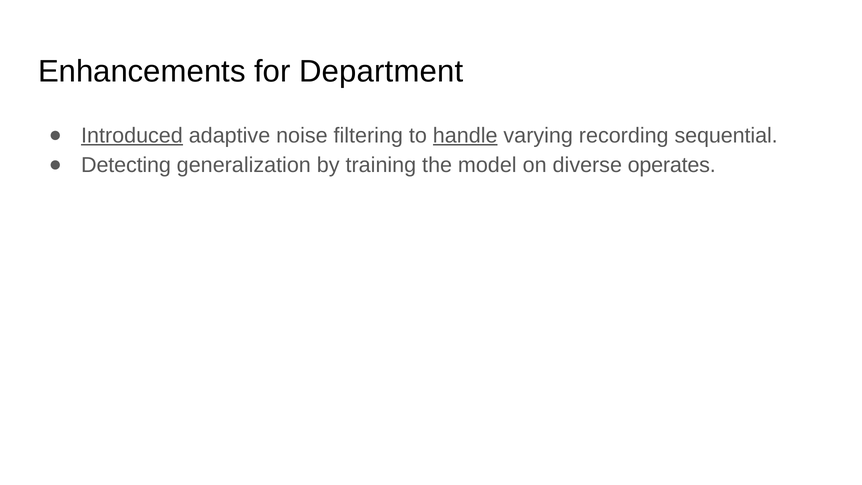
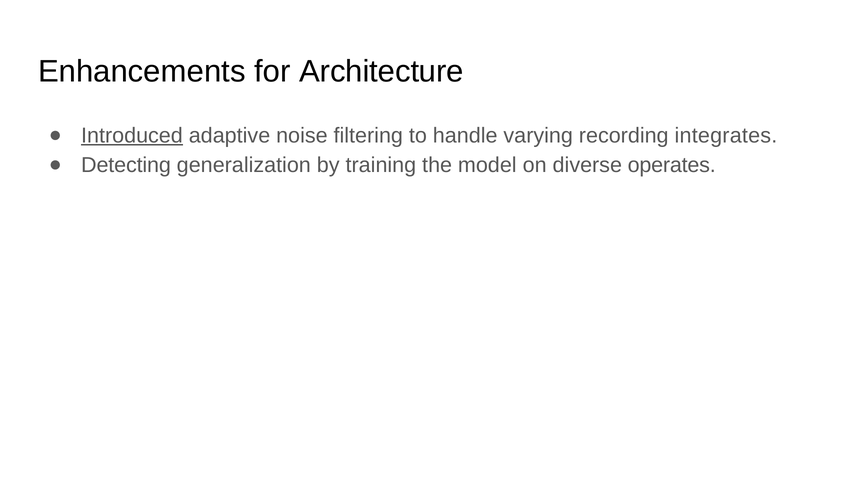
Department: Department -> Architecture
handle underline: present -> none
sequential: sequential -> integrates
